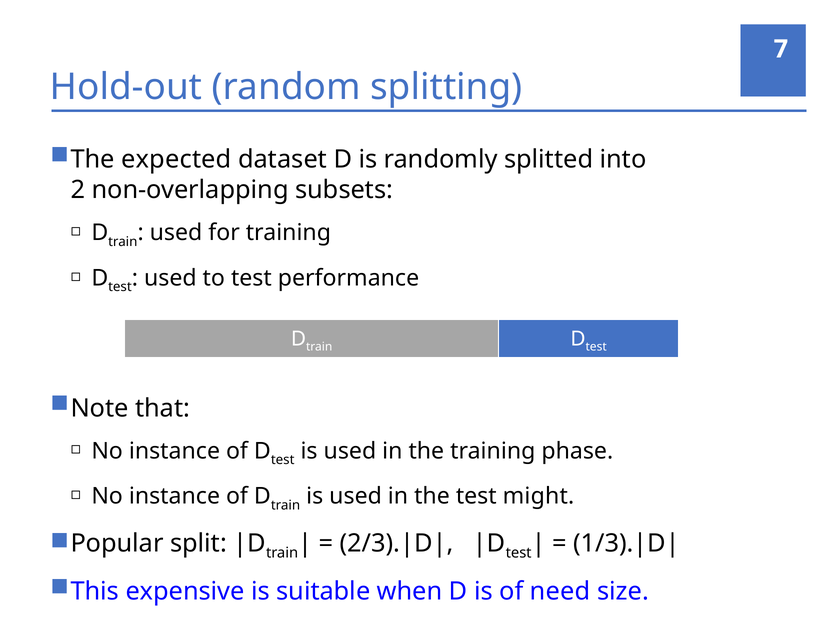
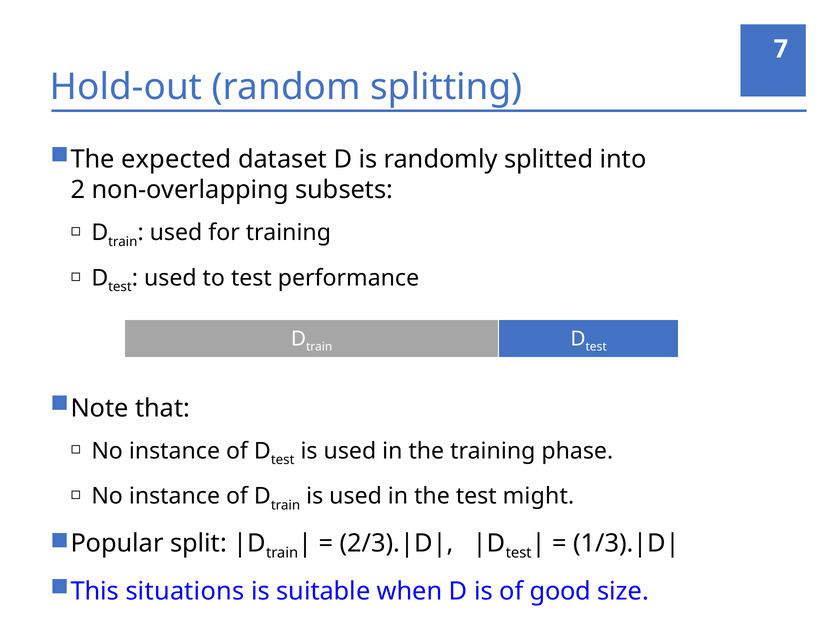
expensive: expensive -> situations
need: need -> good
